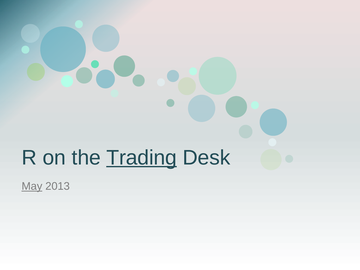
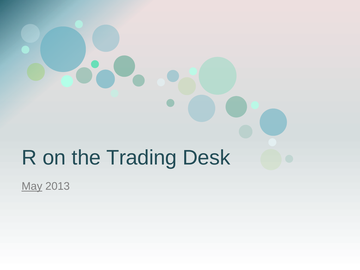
Trading underline: present -> none
